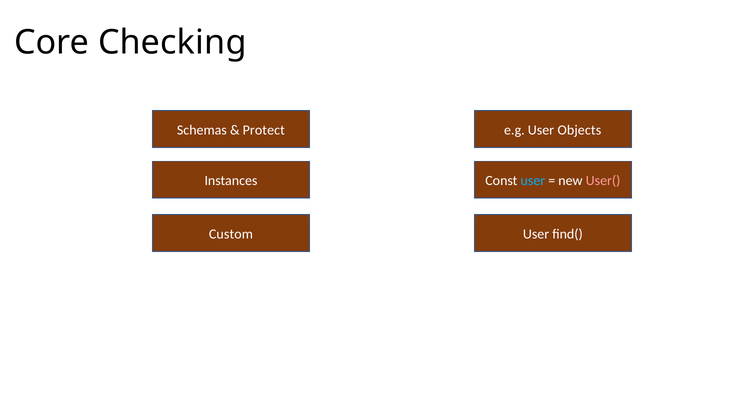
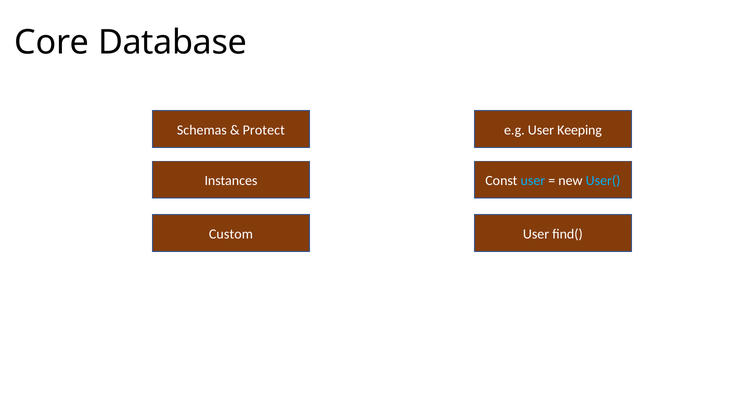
Checking: Checking -> Database
Objects: Objects -> Keeping
User( colour: pink -> light blue
